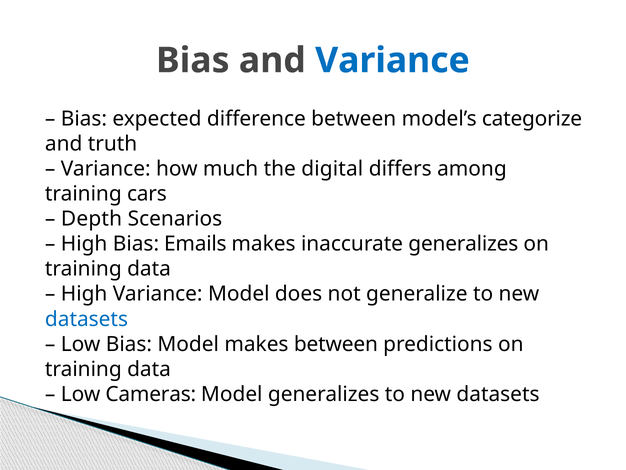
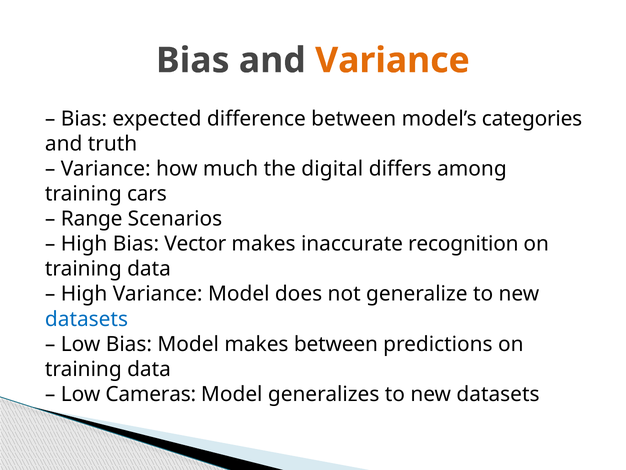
Variance at (392, 60) colour: blue -> orange
categorize: categorize -> categories
Depth: Depth -> Range
Emails: Emails -> Vector
inaccurate generalizes: generalizes -> recognition
